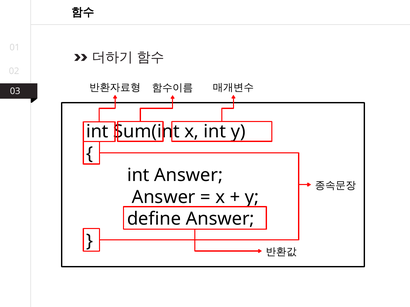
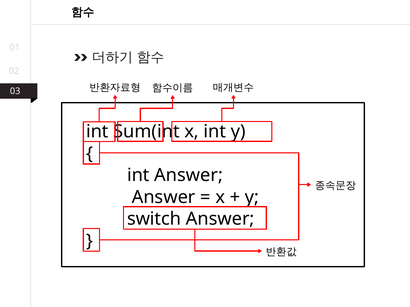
define: define -> switch
